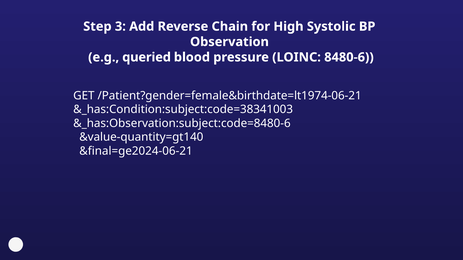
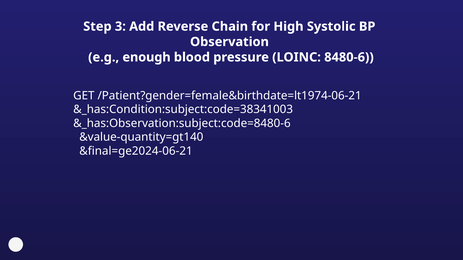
queried: queried -> enough
